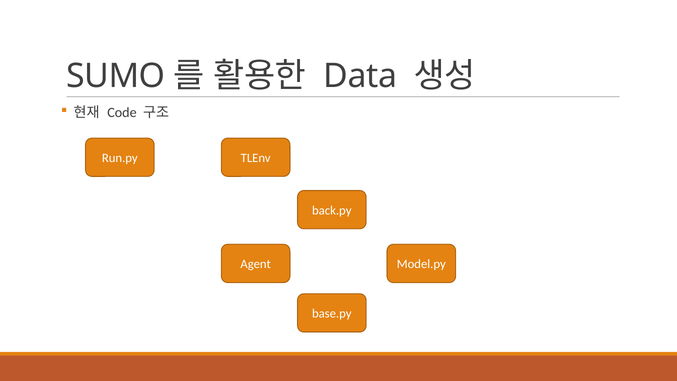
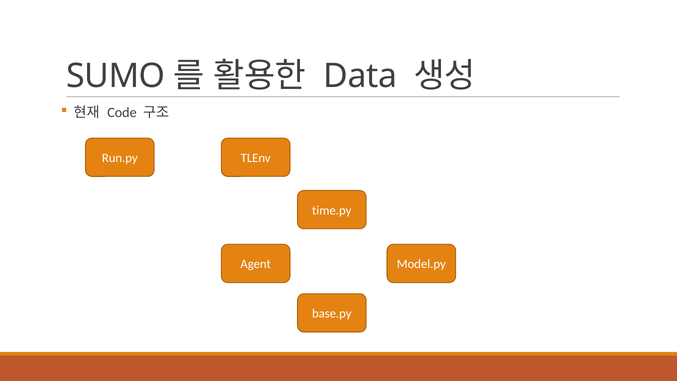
back.py: back.py -> time.py
